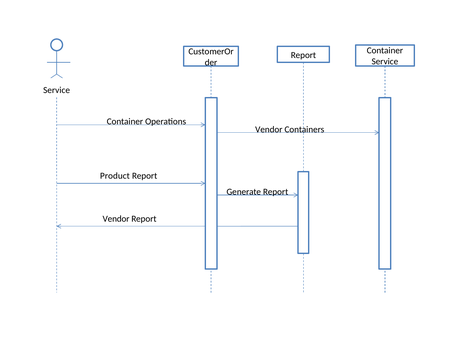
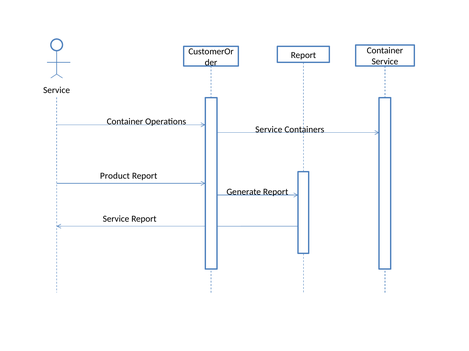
Vendor at (269, 130): Vendor -> Service
Vendor at (116, 219): Vendor -> Service
